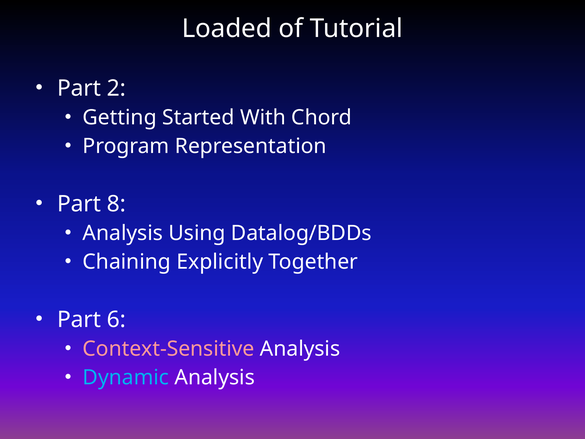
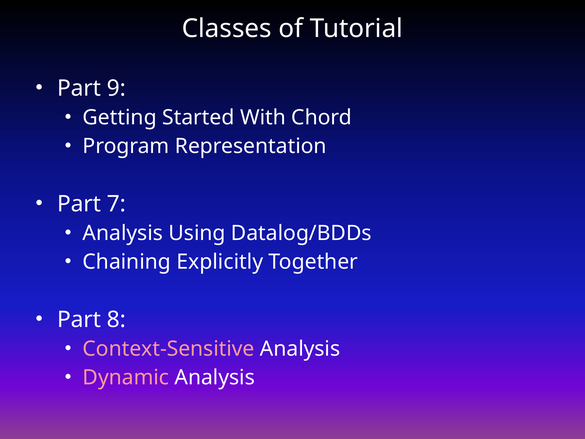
Loaded: Loaded -> Classes
2: 2 -> 9
8: 8 -> 7
6: 6 -> 8
Dynamic colour: light blue -> pink
